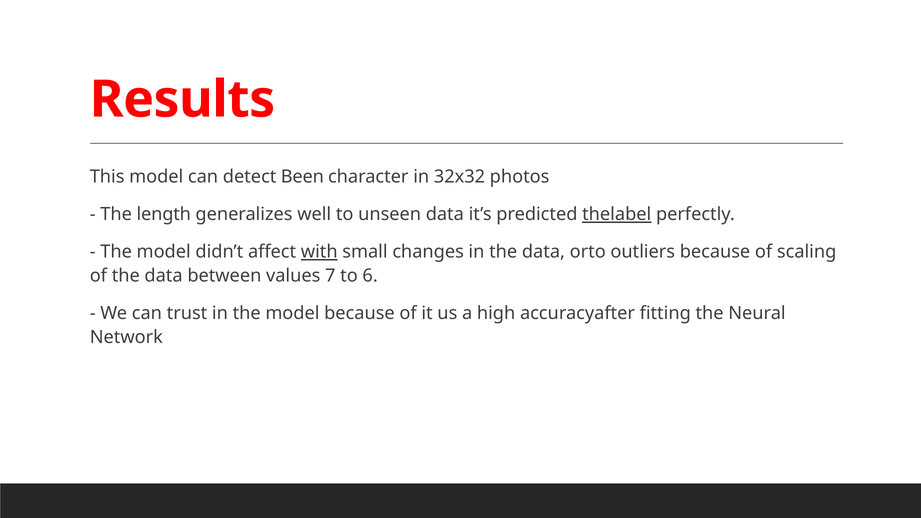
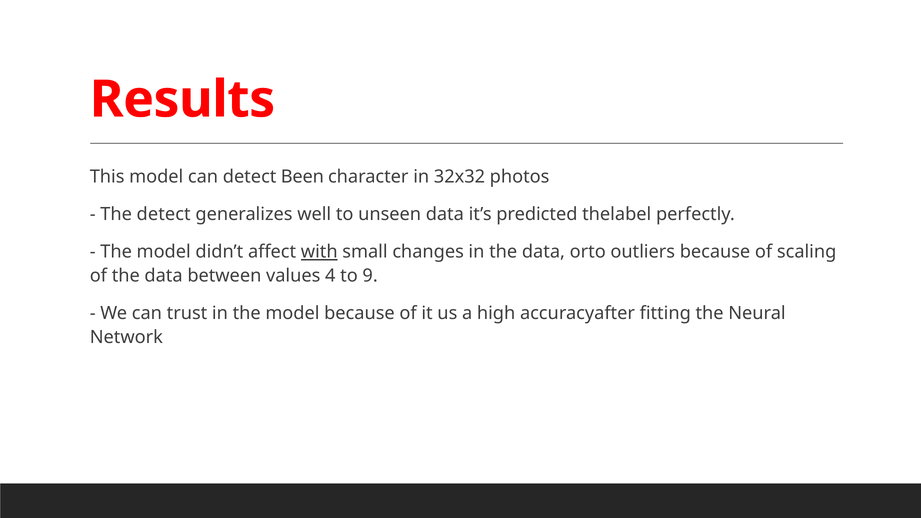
The length: length -> detect
thelabel underline: present -> none
7: 7 -> 4
6: 6 -> 9
